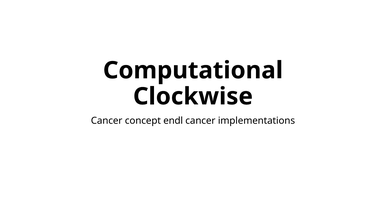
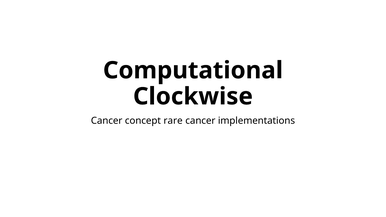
endl: endl -> rare
